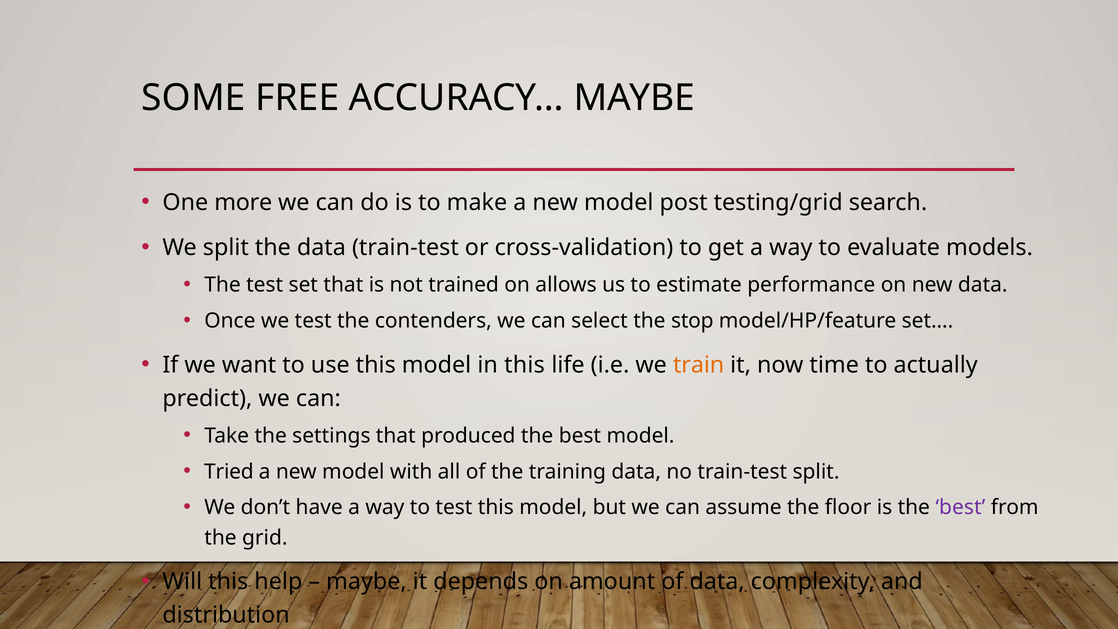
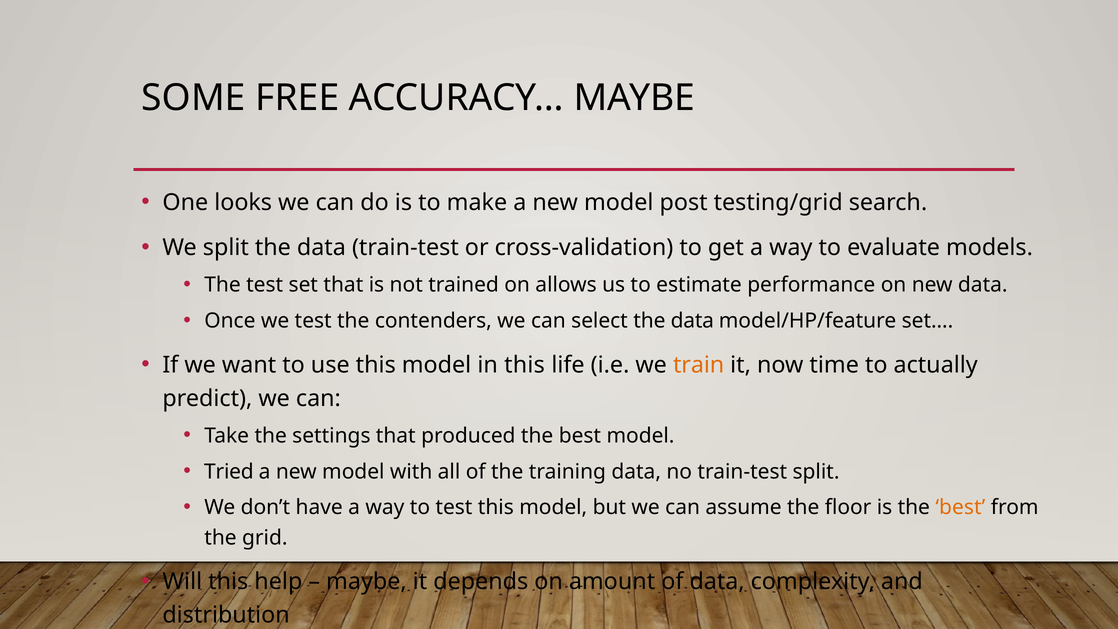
more: more -> looks
select the stop: stop -> data
best at (960, 507) colour: purple -> orange
